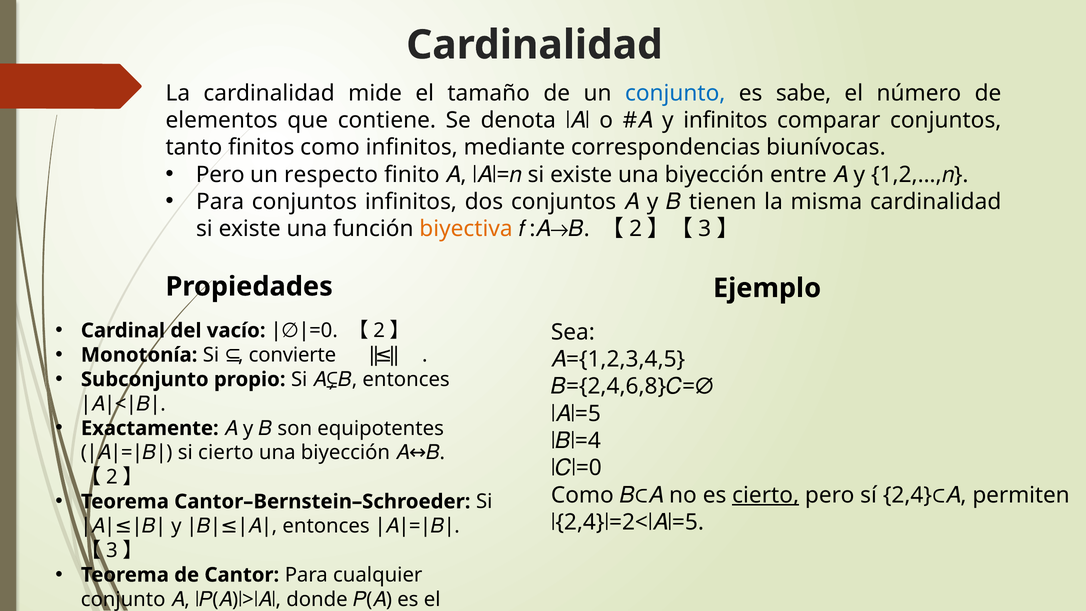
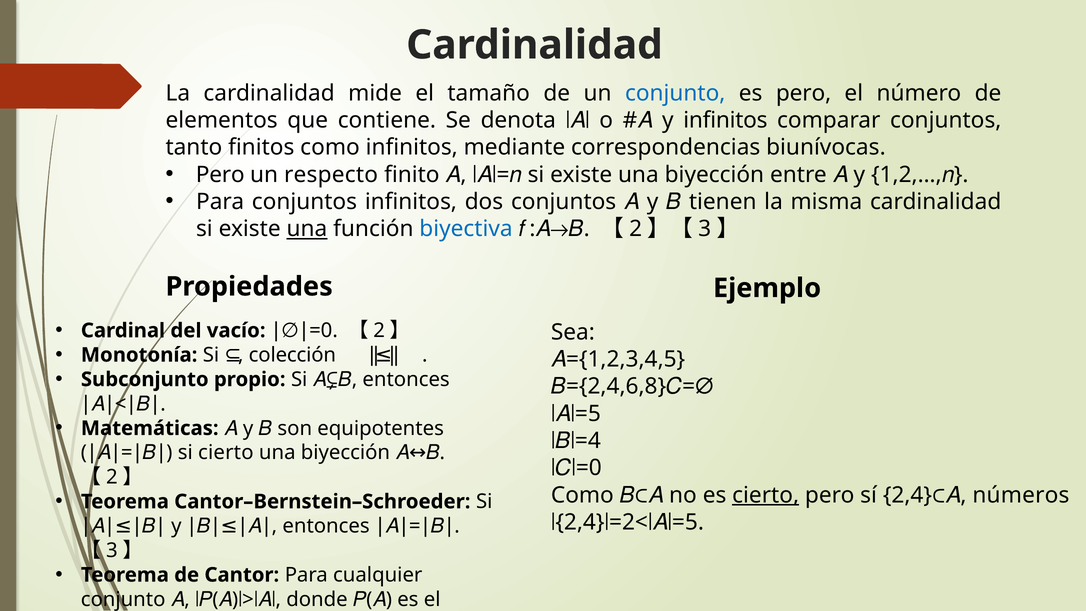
es sabe: sabe -> pero
una at (307, 229) underline: none -> present
biyectiva colour: orange -> blue
convierte: convierte -> colección
Exactamente: Exactamente -> Matemáticas
permiten: permiten -> números
